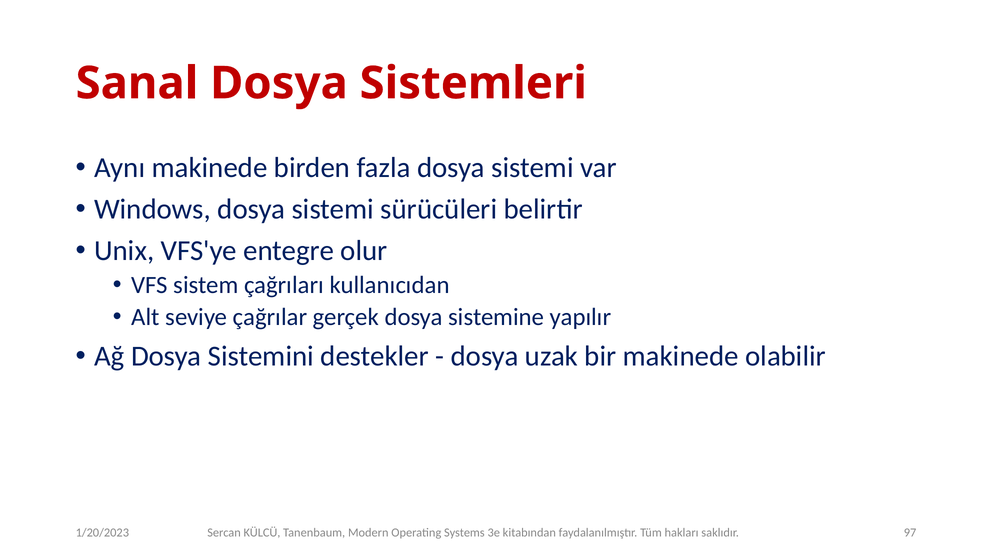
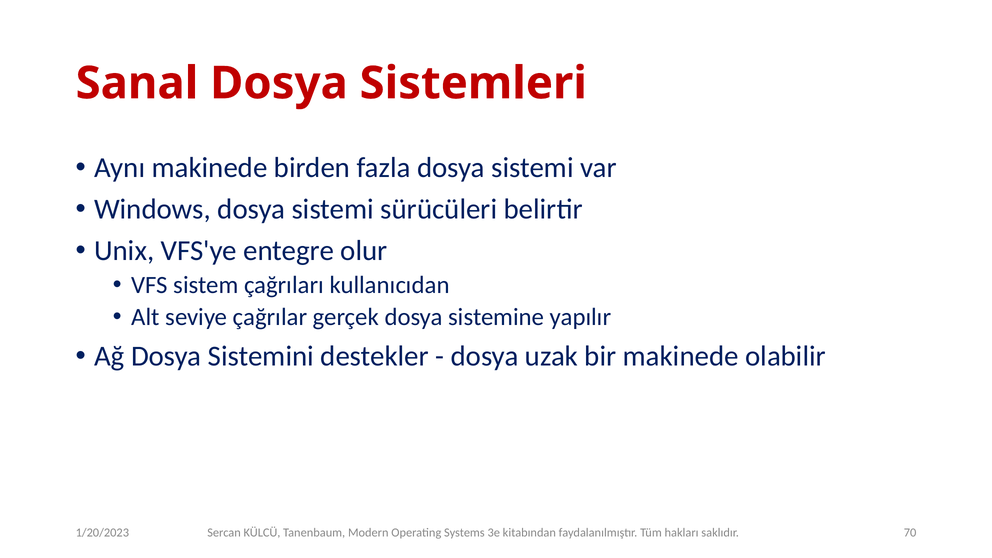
97: 97 -> 70
